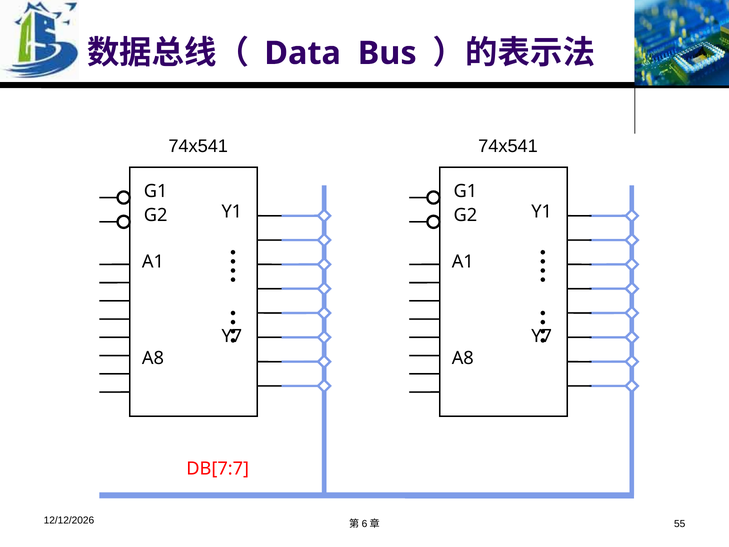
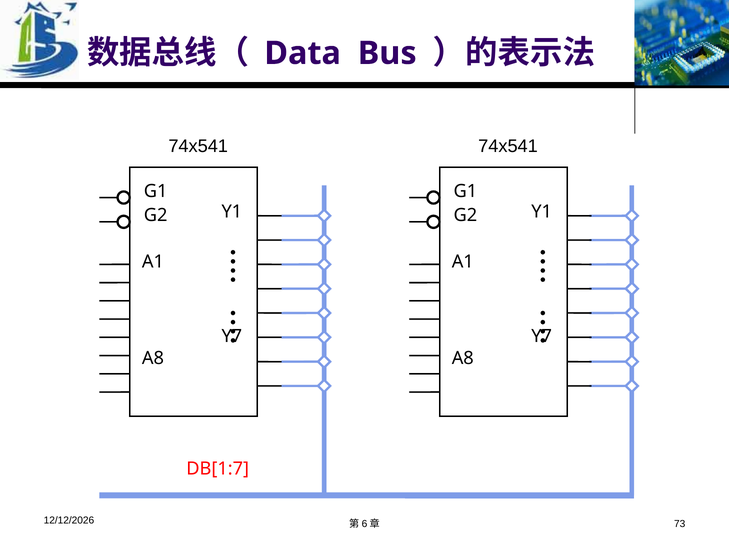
DB[7:7: DB[7:7 -> DB[1:7
55: 55 -> 73
